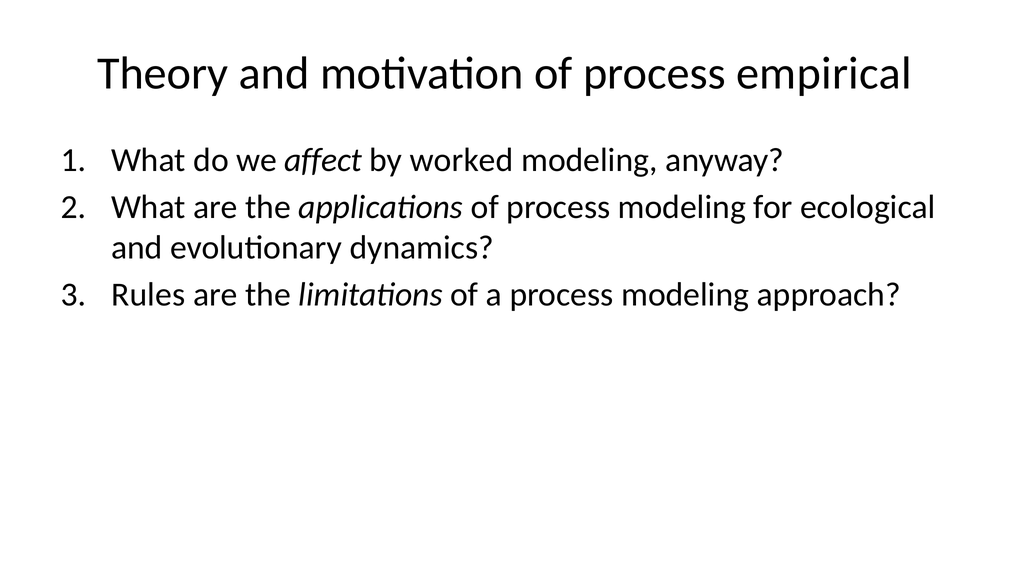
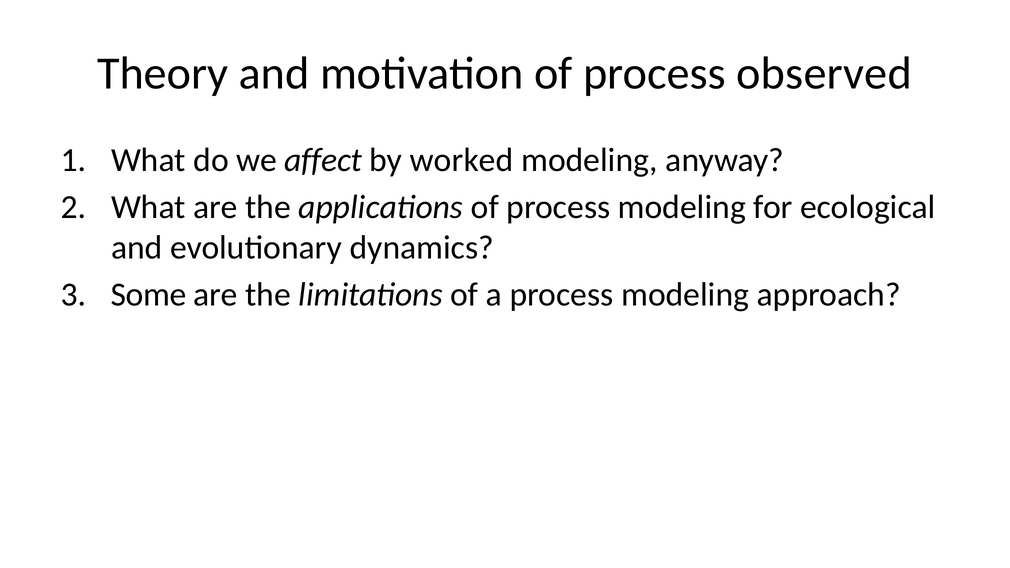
empirical: empirical -> observed
Rules: Rules -> Some
